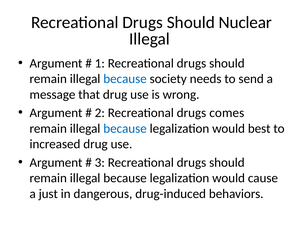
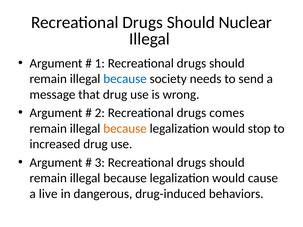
because at (125, 129) colour: blue -> orange
best: best -> stop
just: just -> live
